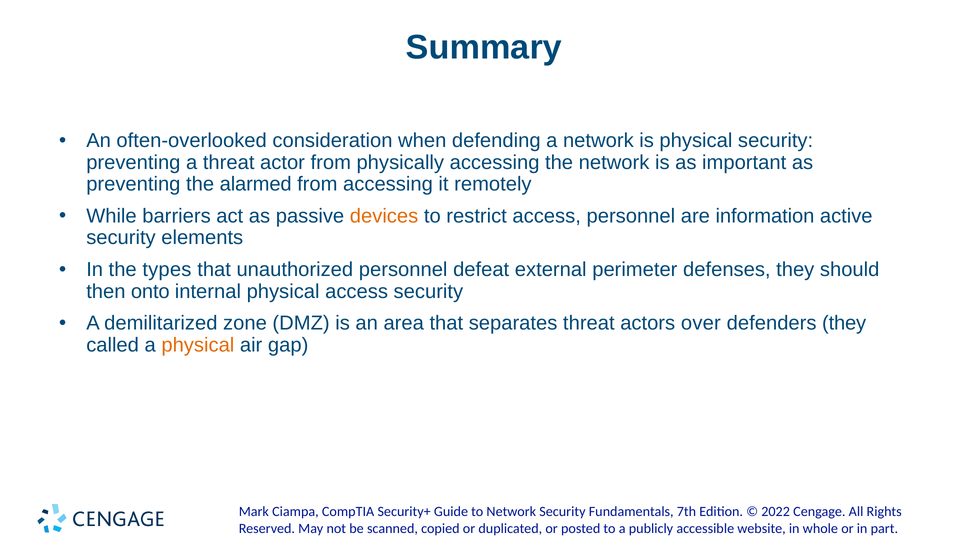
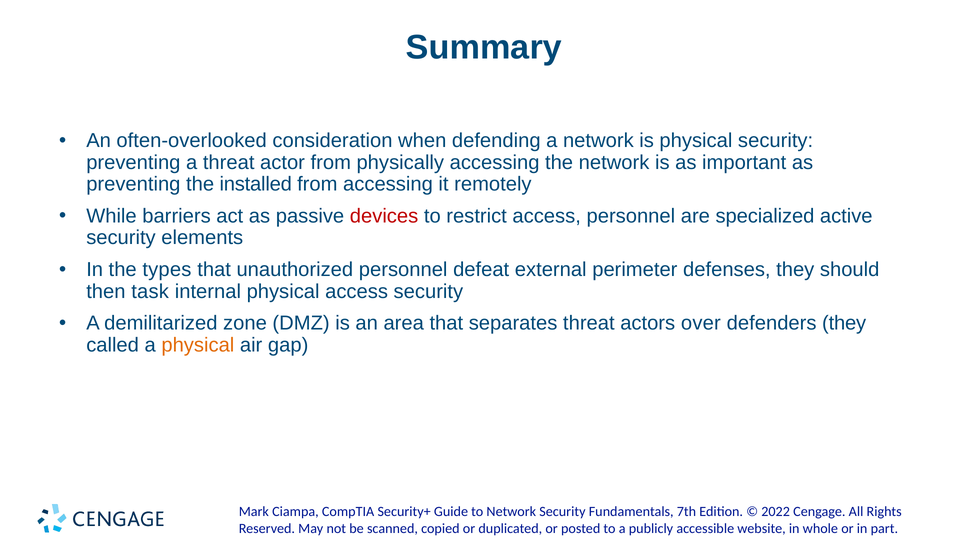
alarmed: alarmed -> installed
devices colour: orange -> red
information: information -> specialized
onto: onto -> task
